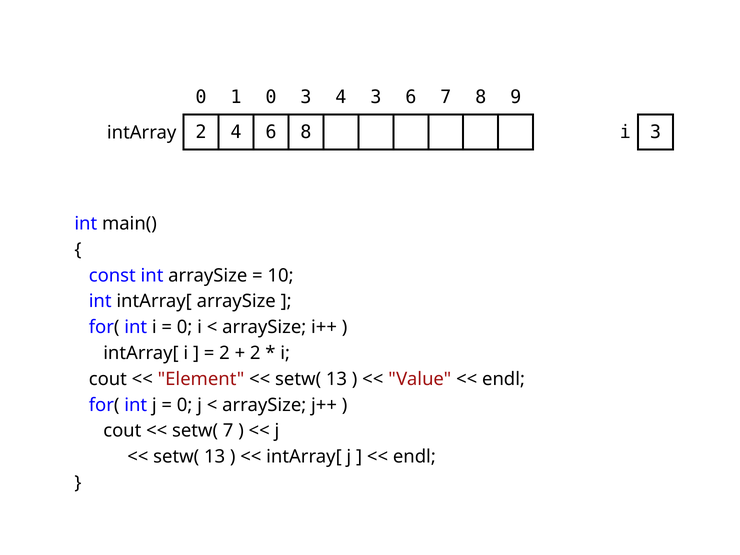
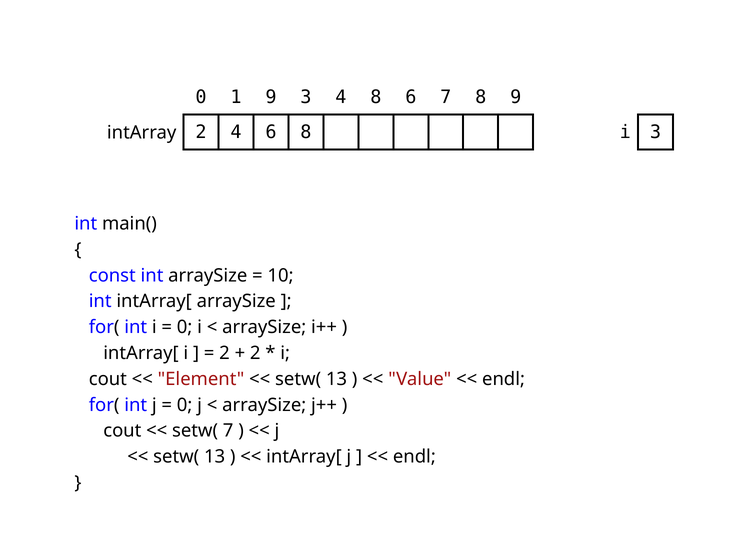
1 0: 0 -> 9
4 3: 3 -> 8
